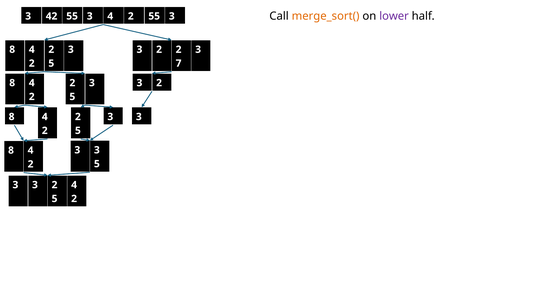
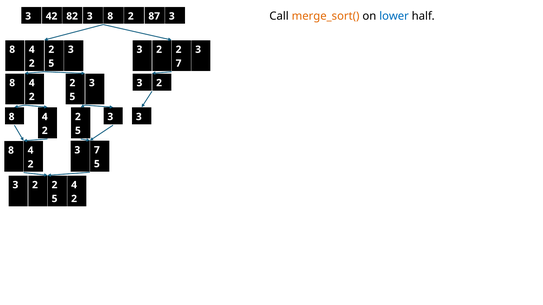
lower colour: purple -> blue
42 55: 55 -> 82
4 at (110, 16): 4 -> 8
2 55: 55 -> 87
3 at (97, 150): 3 -> 7
3 at (35, 185): 3 -> 2
